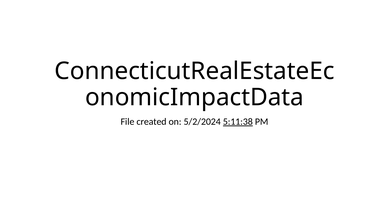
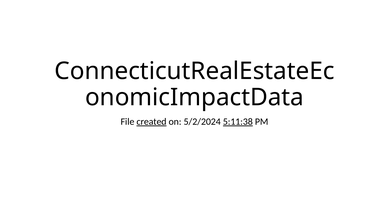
created underline: none -> present
